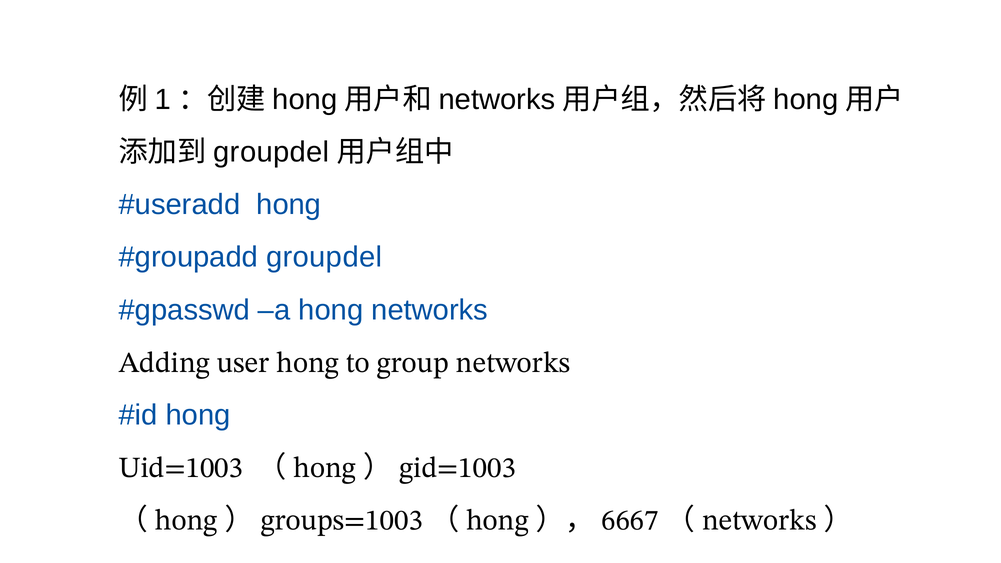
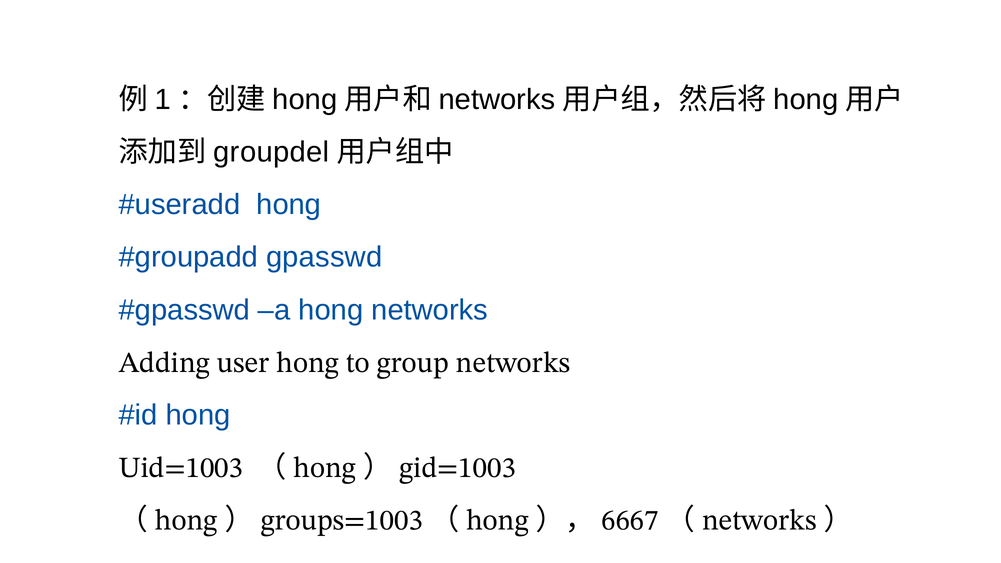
groupdel at (324, 257): groupdel -> gpasswd
